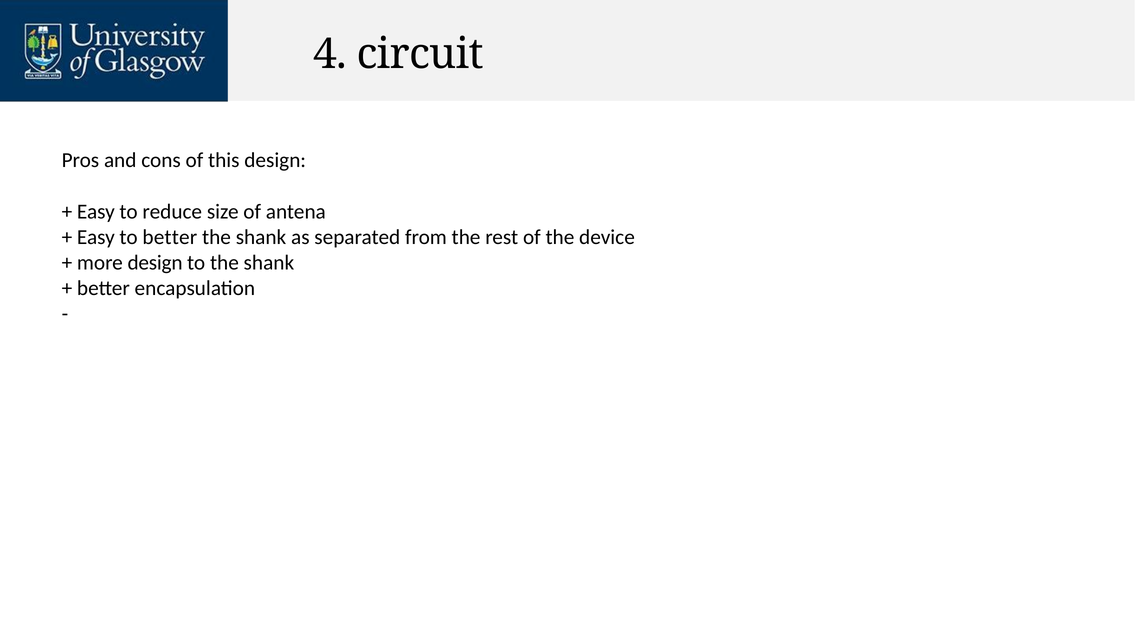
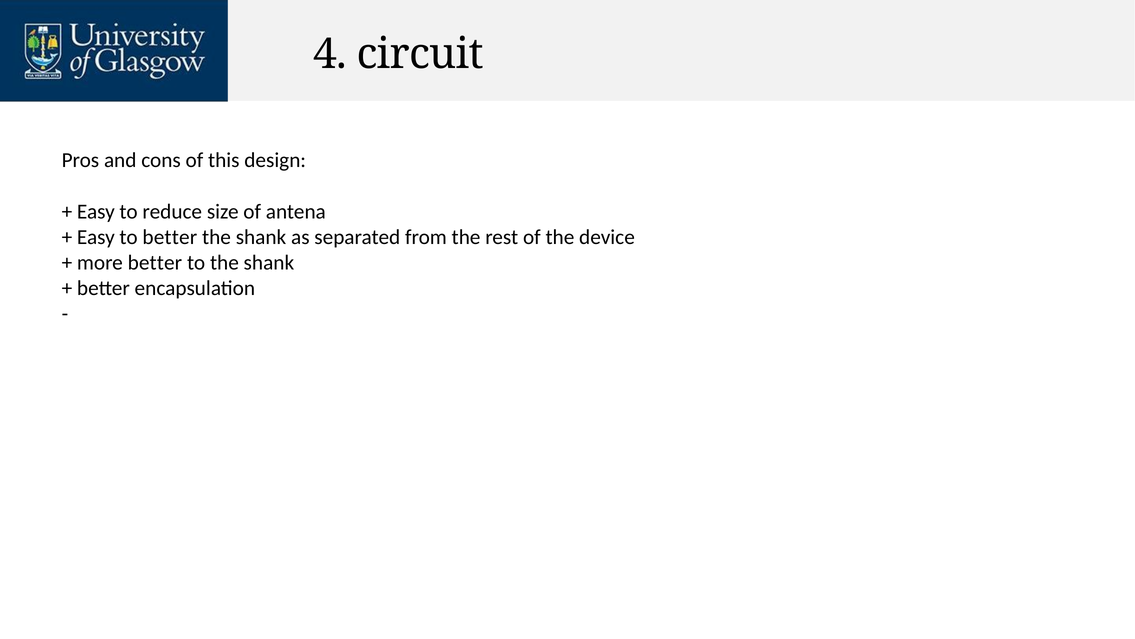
more design: design -> better
